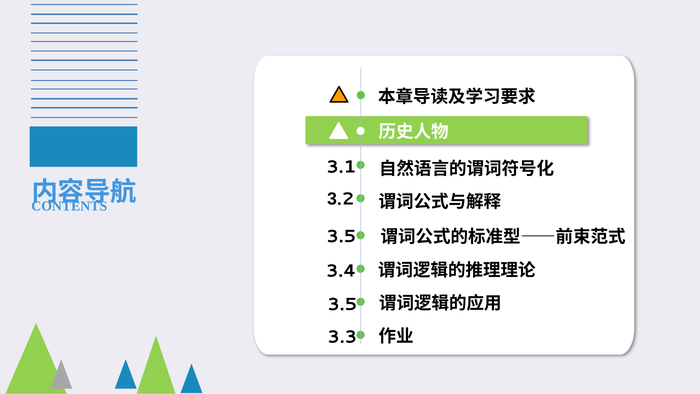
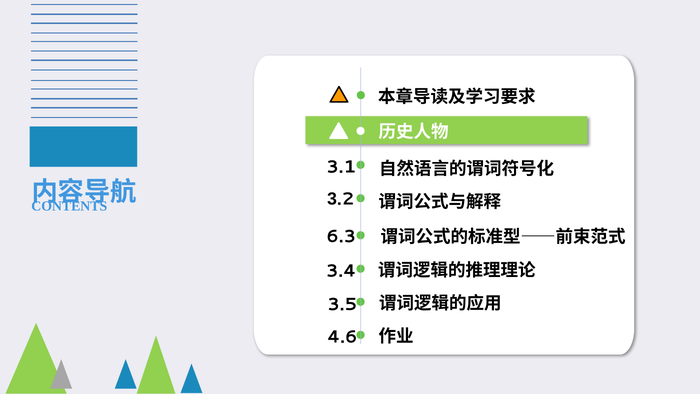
3.5 at (341, 236): 3.5 -> 6.3
3.3: 3.3 -> 4.6
